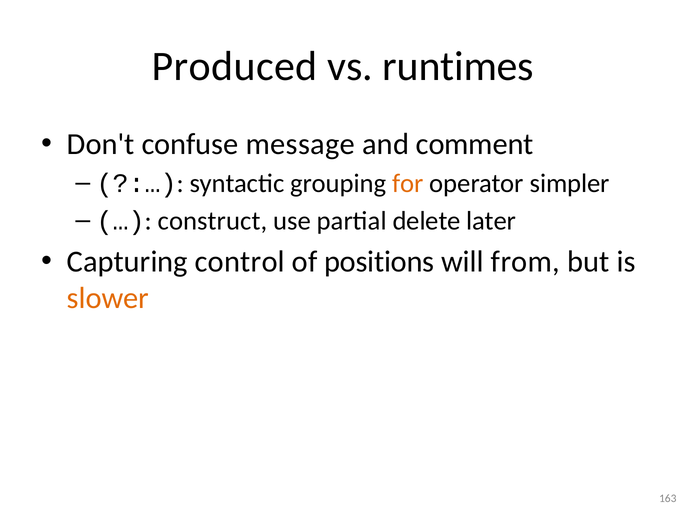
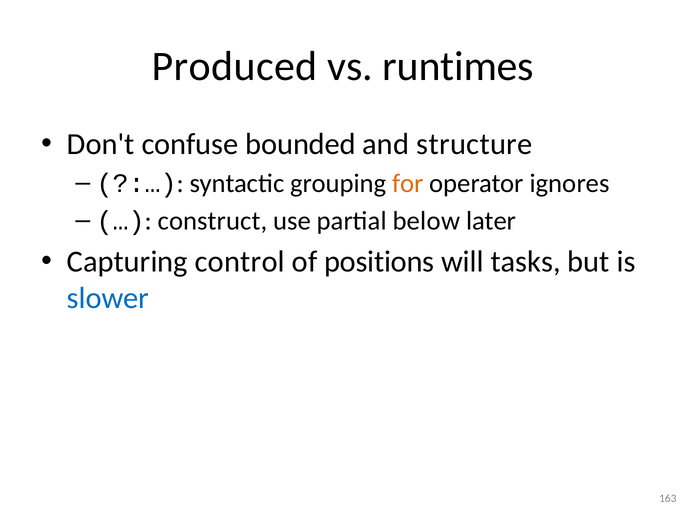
message: message -> bounded
comment: comment -> structure
simpler: simpler -> ignores
delete: delete -> below
from: from -> tasks
slower colour: orange -> blue
